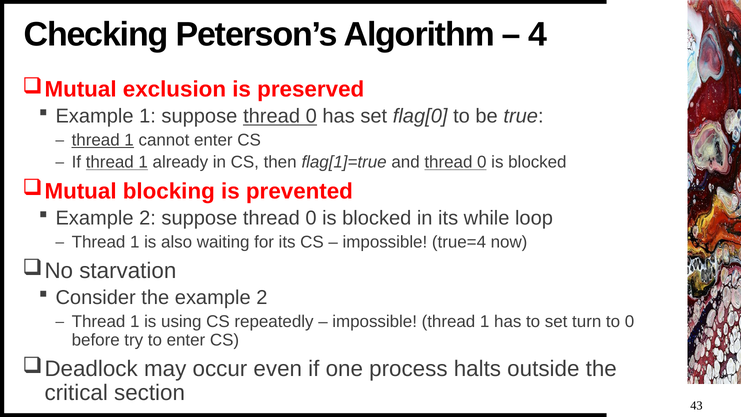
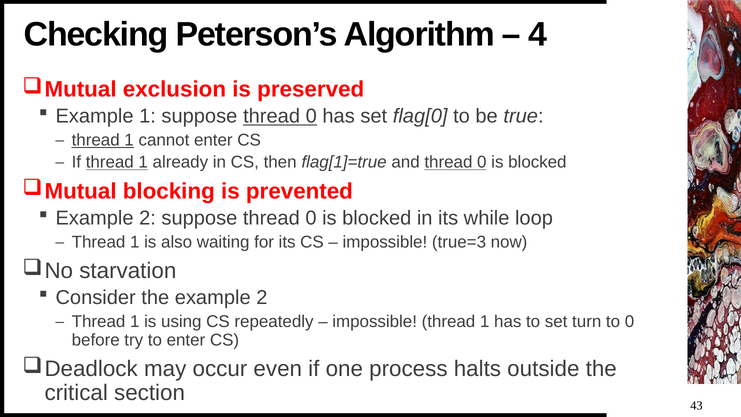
true=4: true=4 -> true=3
